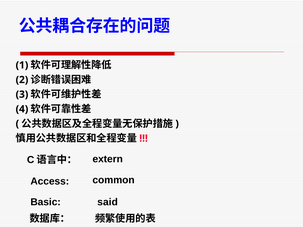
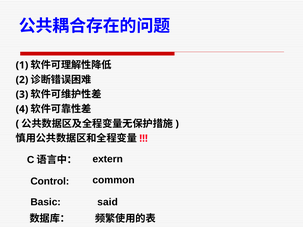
Access: Access -> Control
